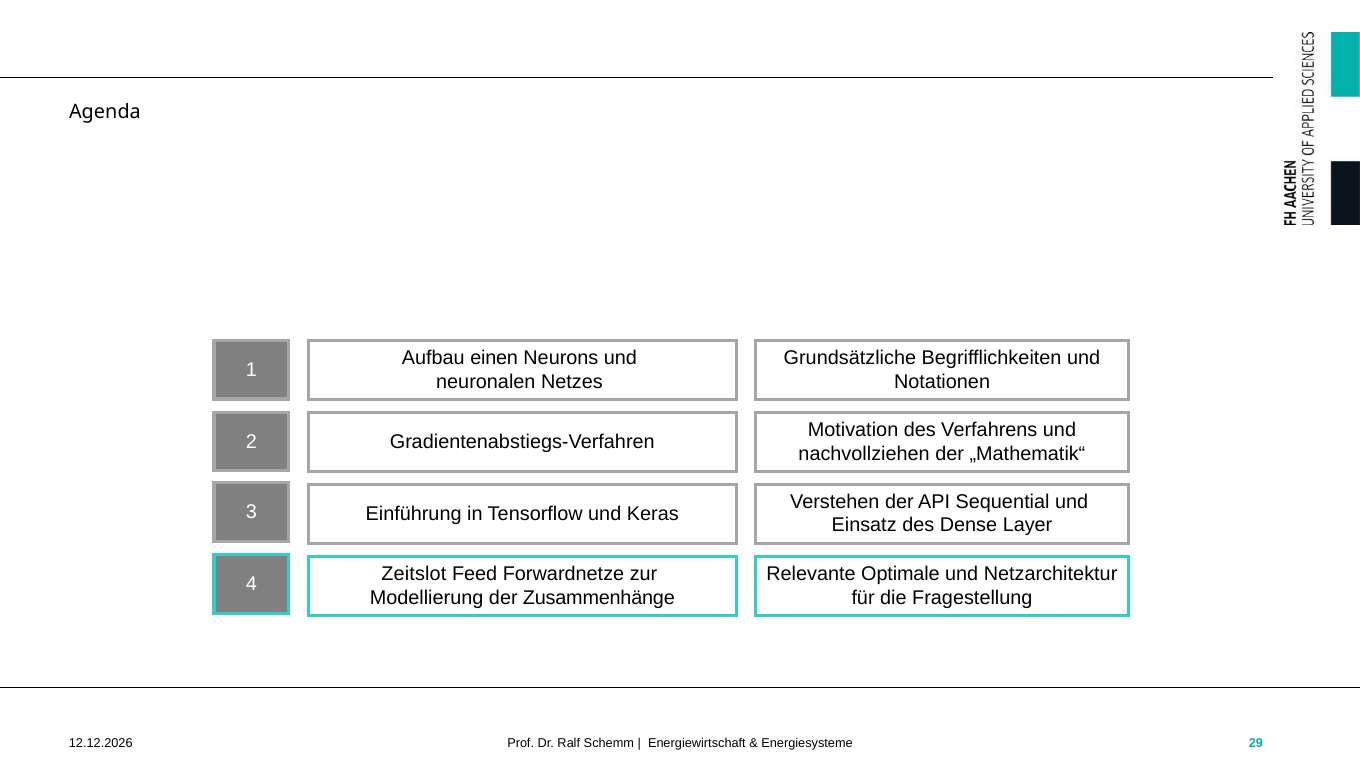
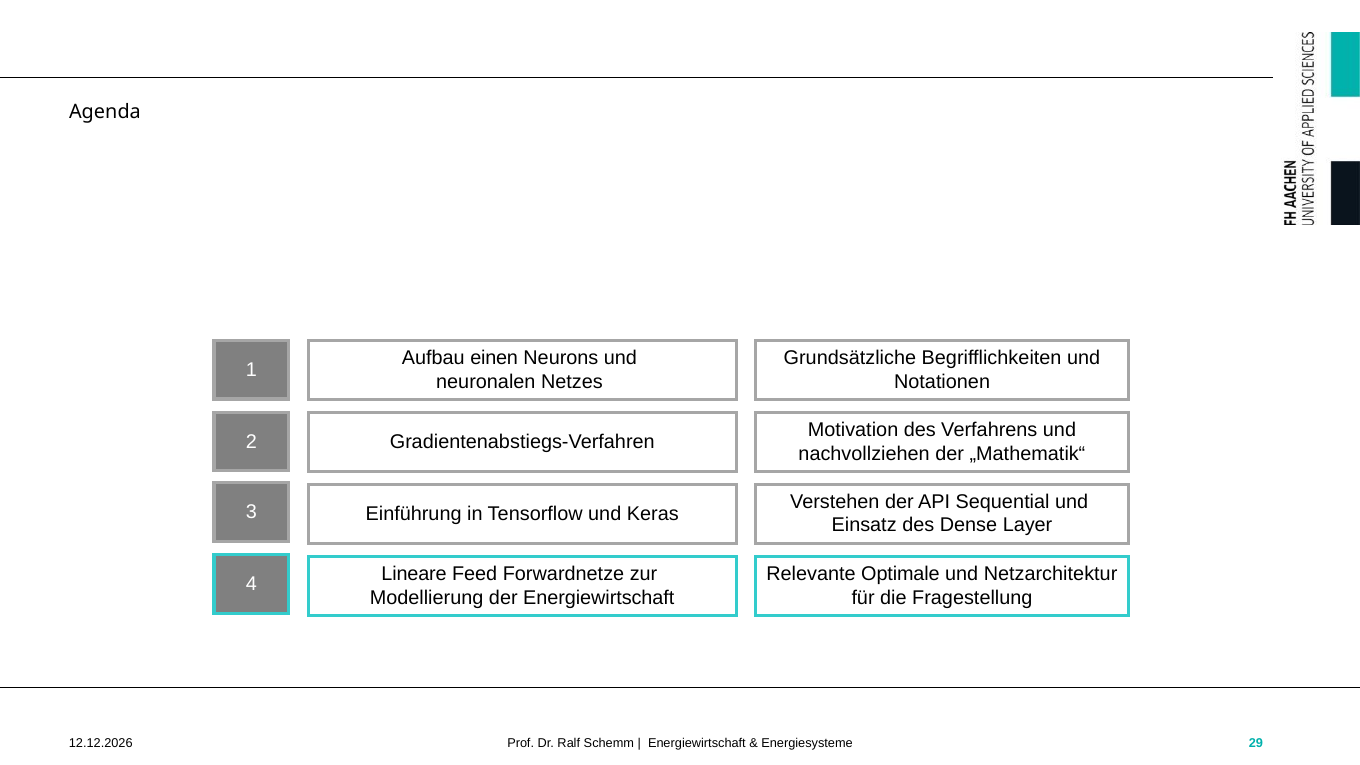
Zeitslot: Zeitslot -> Lineare
der Zusammenhänge: Zusammenhänge -> Energiewirtschaft
